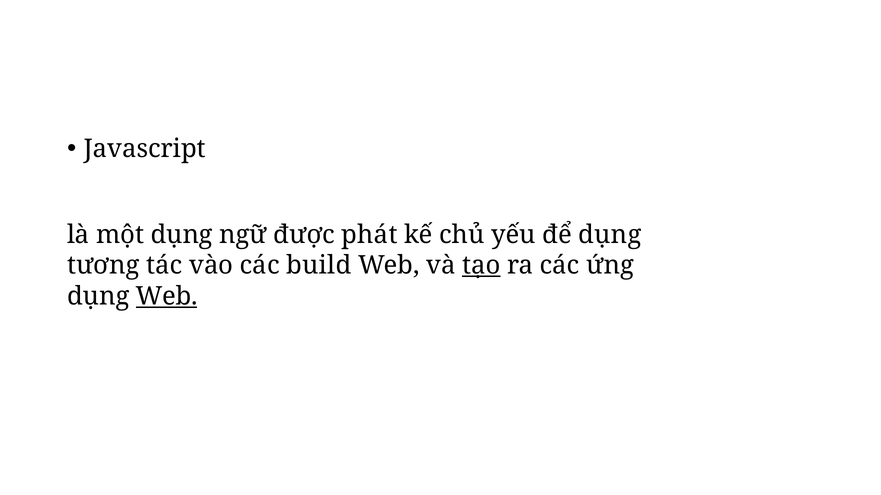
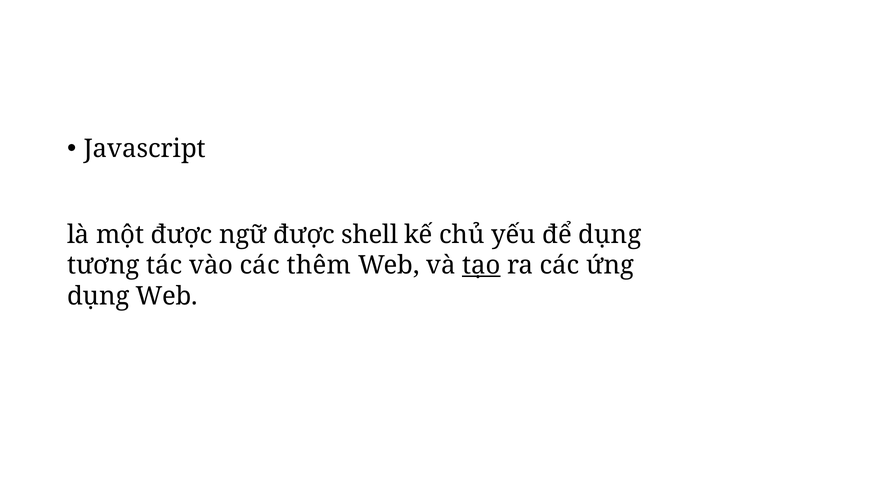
một dụng: dụng -> được
phát: phát -> shell
build: build -> thêm
Web at (167, 297) underline: present -> none
